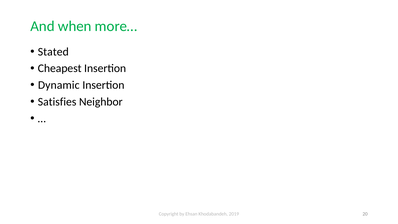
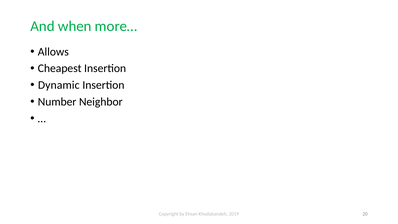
Stated: Stated -> Allows
Satisfies: Satisfies -> Number
